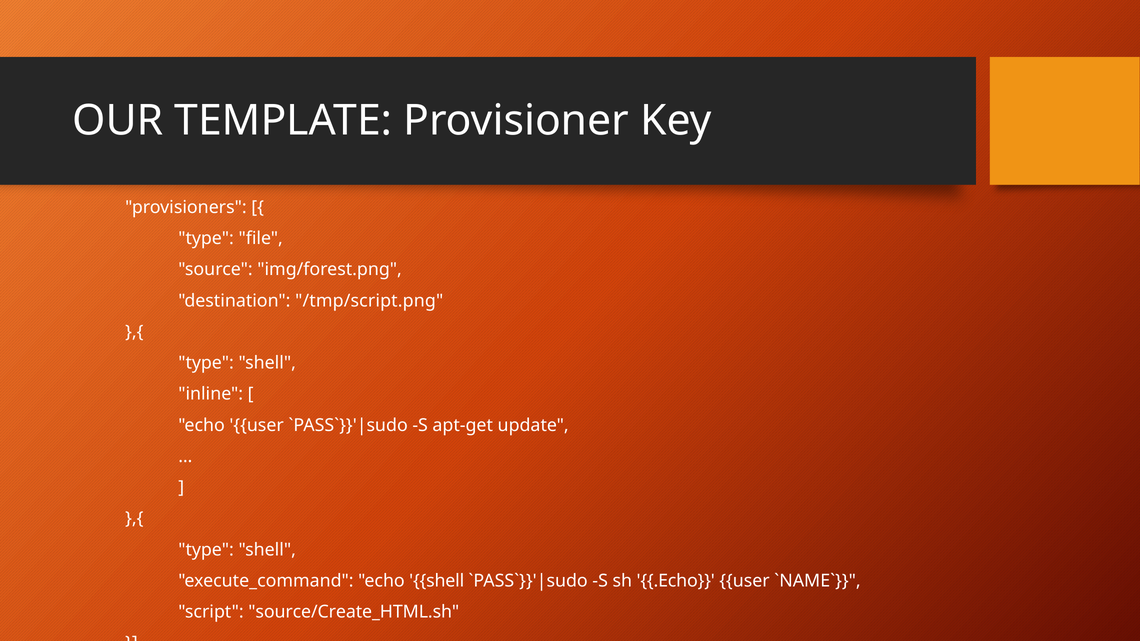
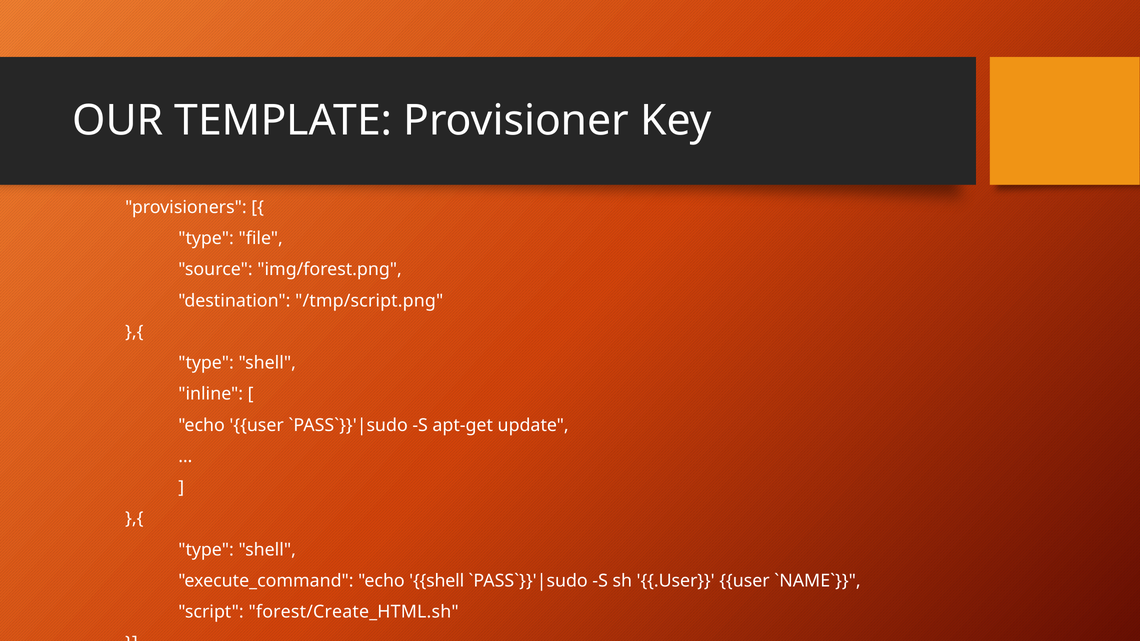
.Echo: .Echo -> .User
source/Create_HTML.sh: source/Create_HTML.sh -> forest/Create_HTML.sh
